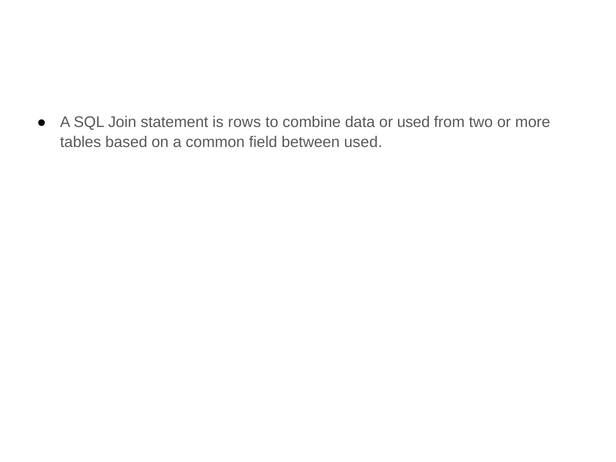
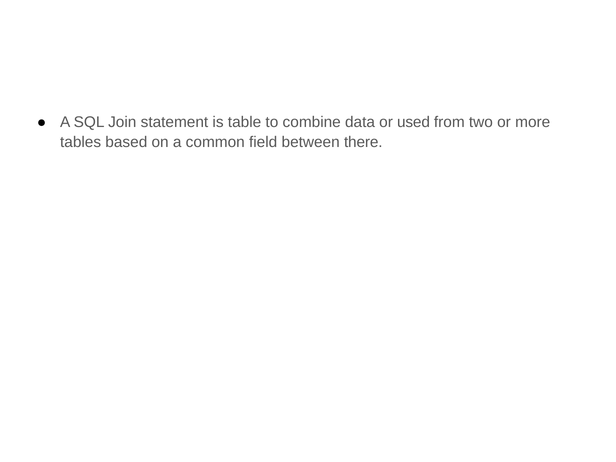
rows: rows -> table
between used: used -> there
